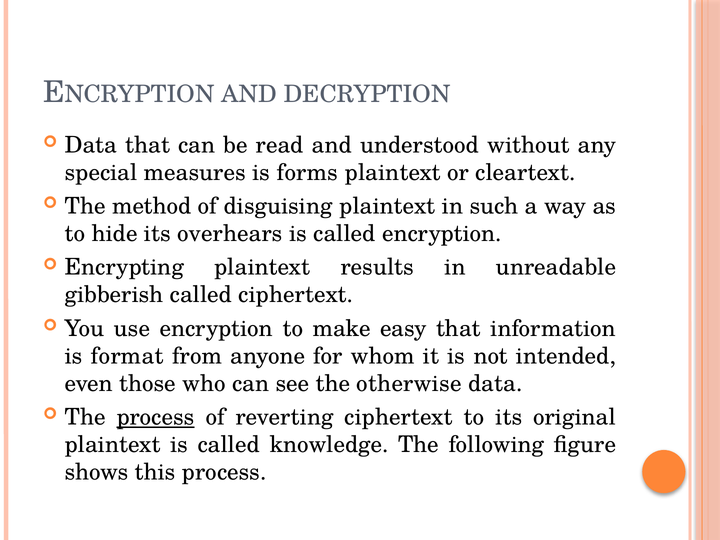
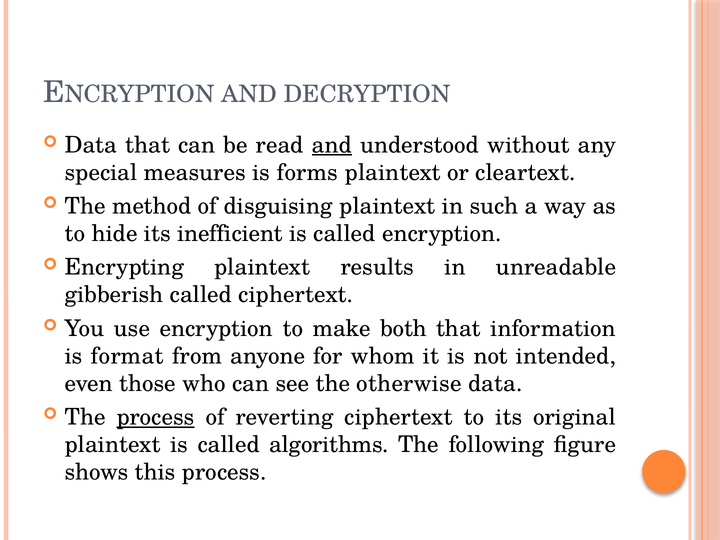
and at (332, 145) underline: none -> present
overhears: overhears -> inefficient
easy: easy -> both
knowledge: knowledge -> algorithms
